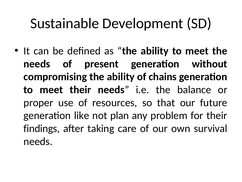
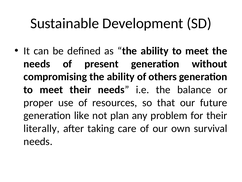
chains: chains -> others
findings: findings -> literally
